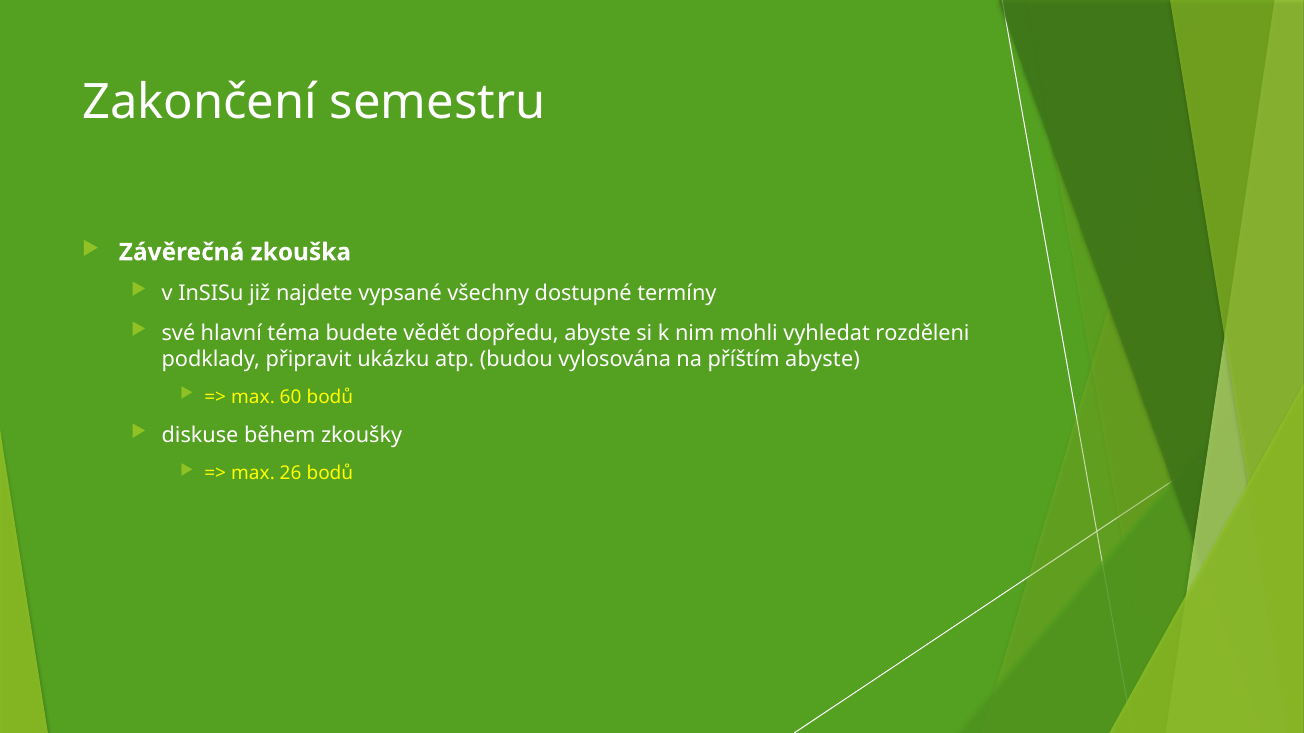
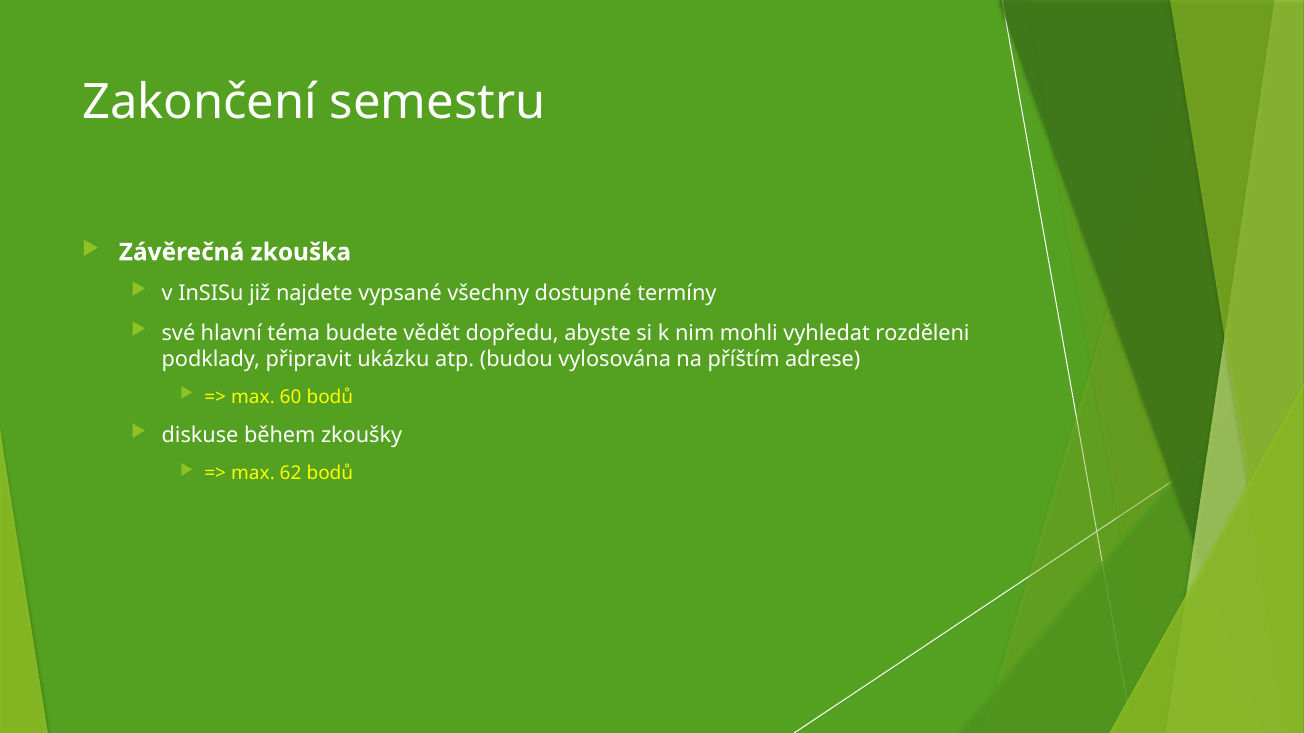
příštím abyste: abyste -> adrese
26: 26 -> 62
